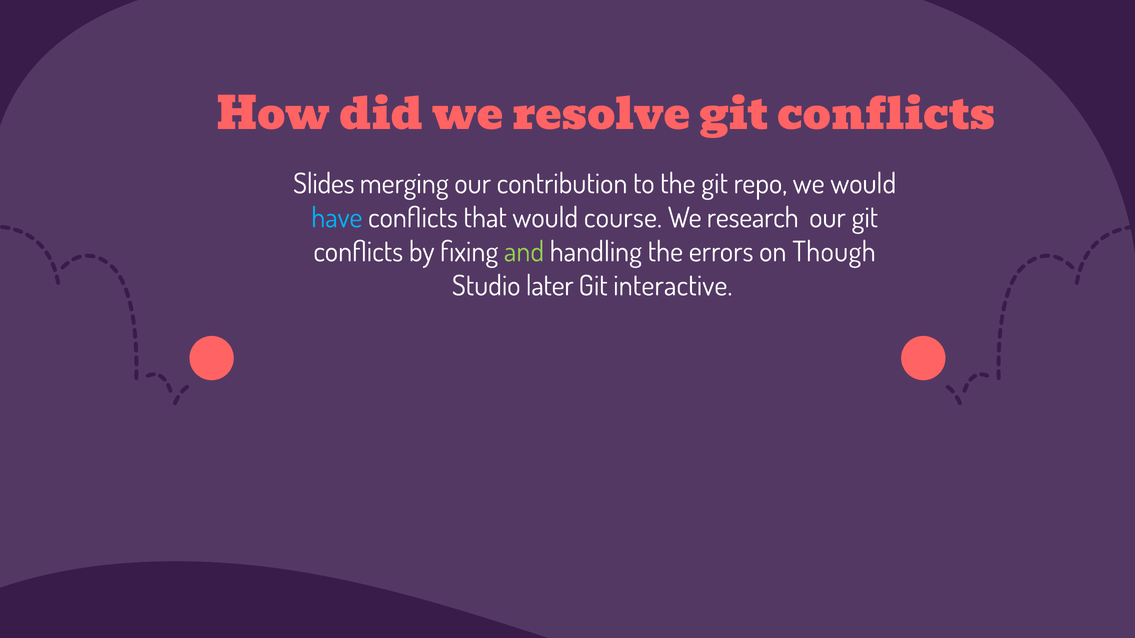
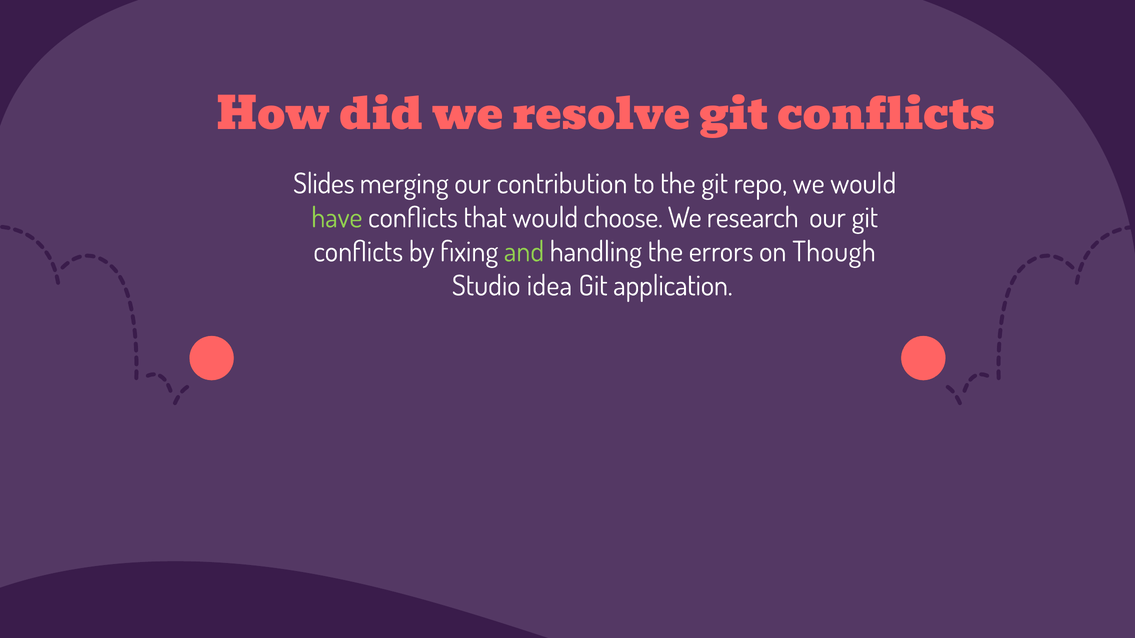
have colour: light blue -> light green
course: course -> choose
later: later -> idea
interactive: interactive -> application
